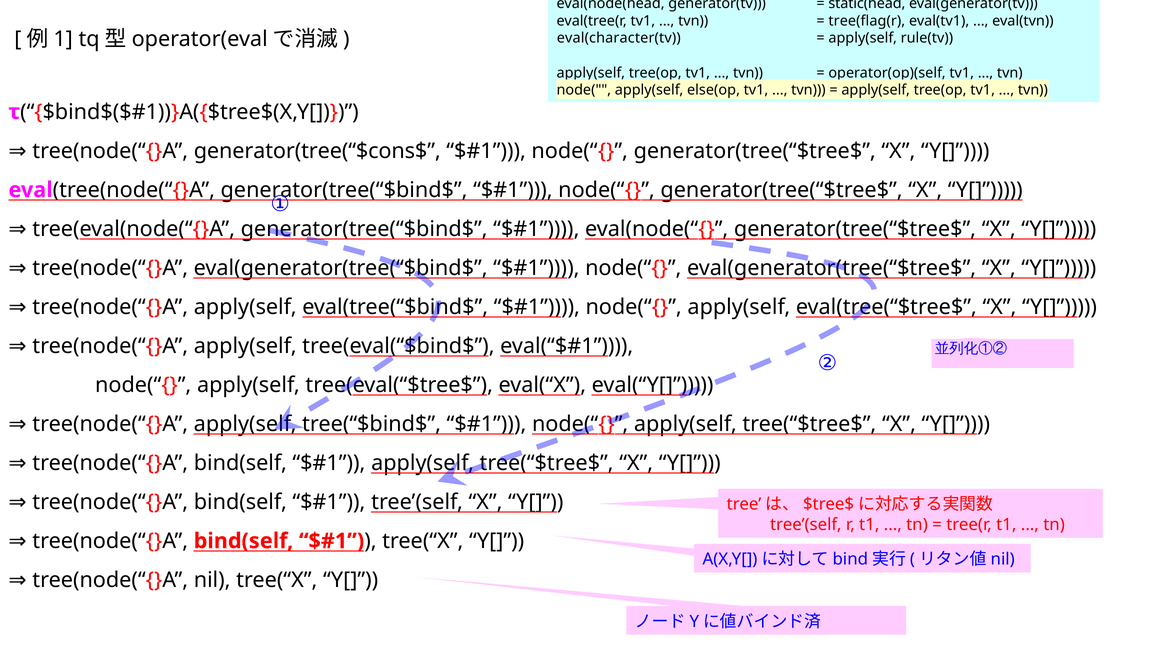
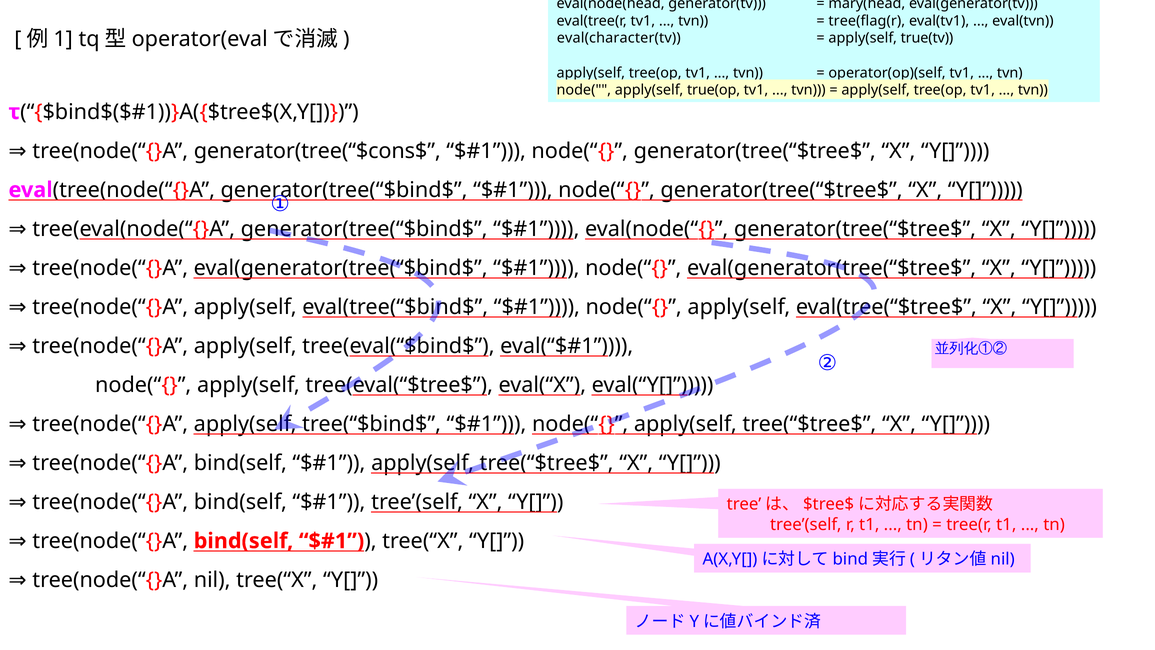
static(head: static(head -> mary(head
rule(tv: rule(tv -> true(tv
else(op: else(op -> true(op
